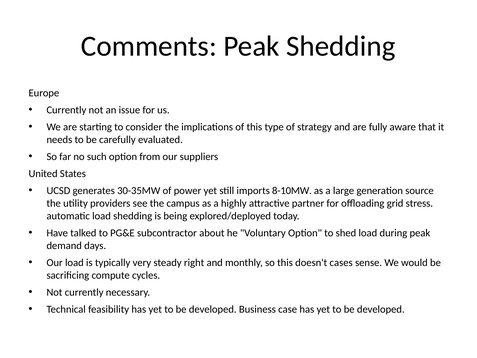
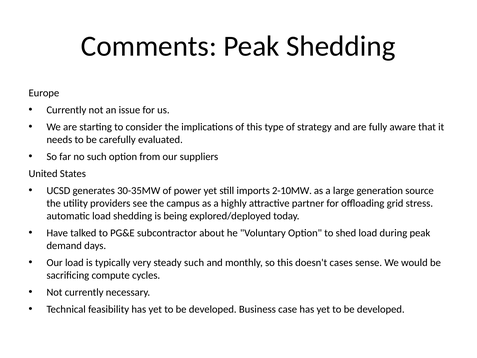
8-10MW: 8-10MW -> 2-10MW
steady right: right -> such
